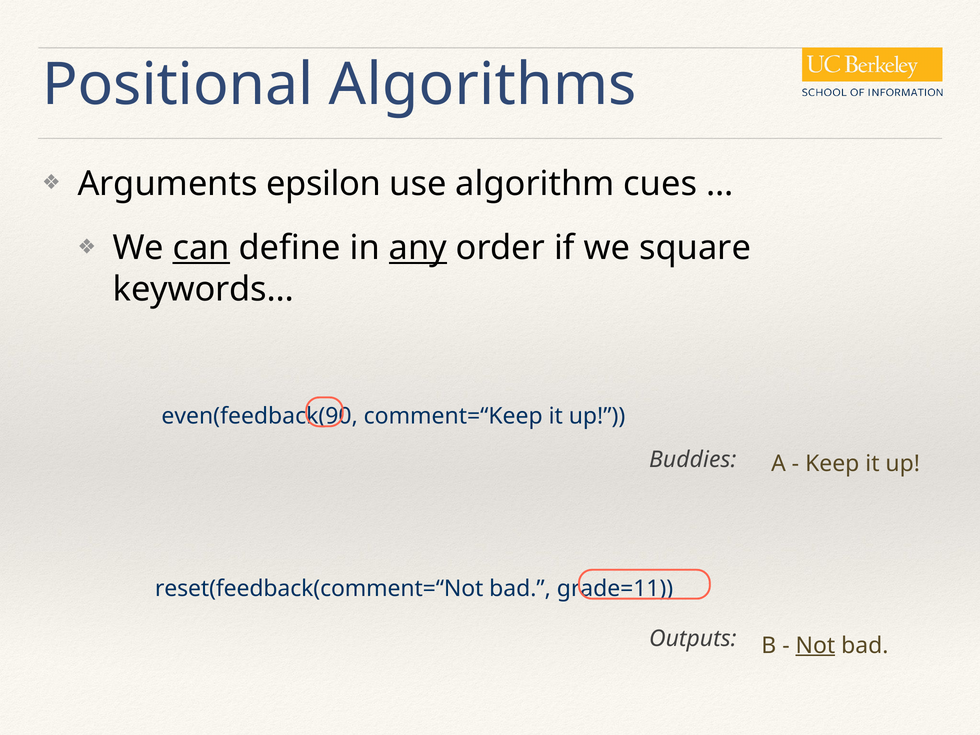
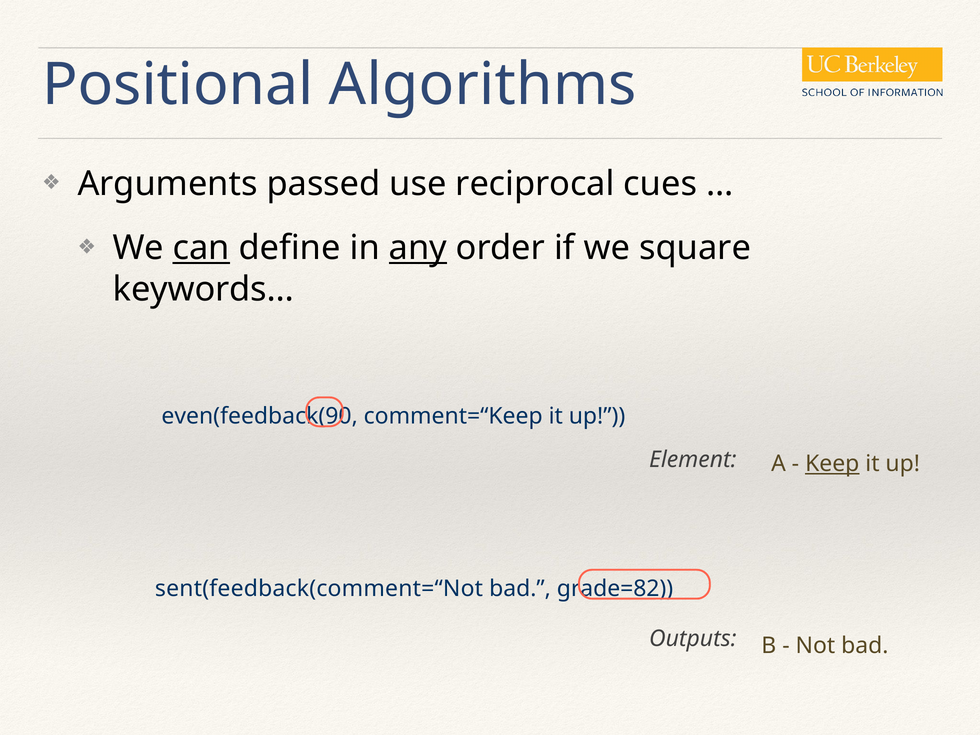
epsilon: epsilon -> passed
algorithm: algorithm -> reciprocal
Buddies: Buddies -> Element
Keep underline: none -> present
reset(feedback(comment=“Not: reset(feedback(comment=“Not -> sent(feedback(comment=“Not
grade=11: grade=11 -> grade=82
Not underline: present -> none
